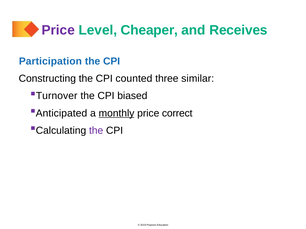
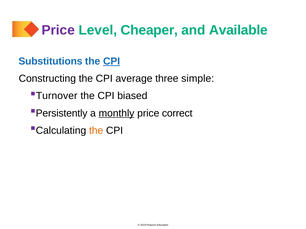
Receives: Receives -> Available
Participation: Participation -> Substitutions
CPI at (112, 61) underline: none -> present
counted: counted -> average
similar: similar -> simple
Anticipated: Anticipated -> Persistently
the at (96, 131) colour: purple -> orange
